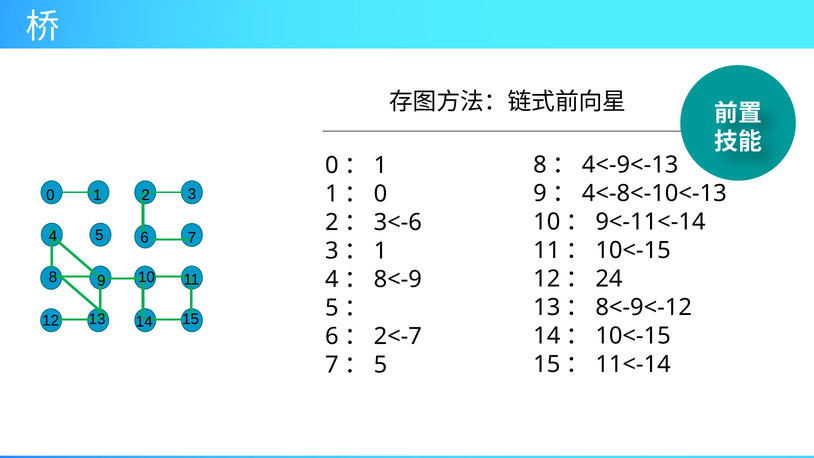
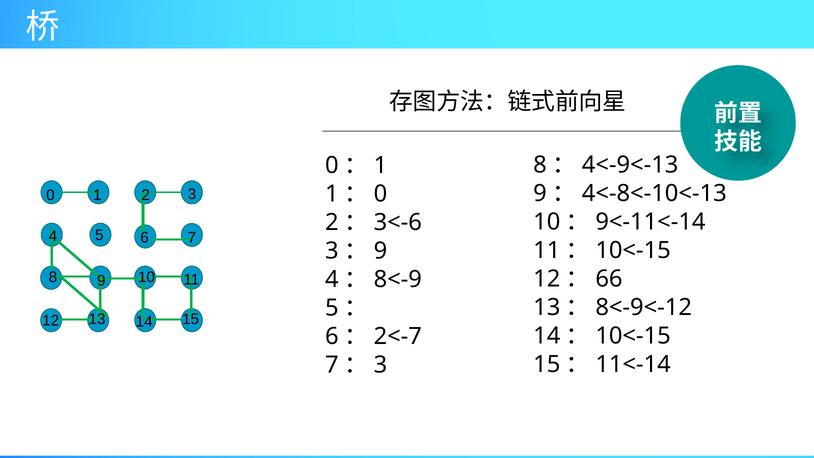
1 at (380, 251): 1 -> 9
24: 24 -> 66
5 at (380, 365): 5 -> 3
